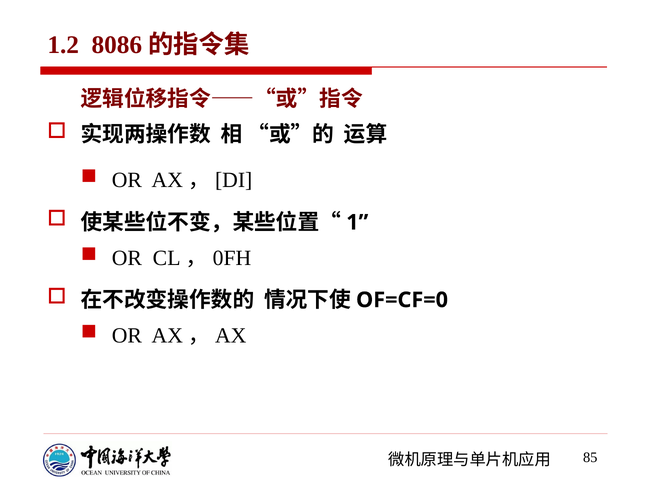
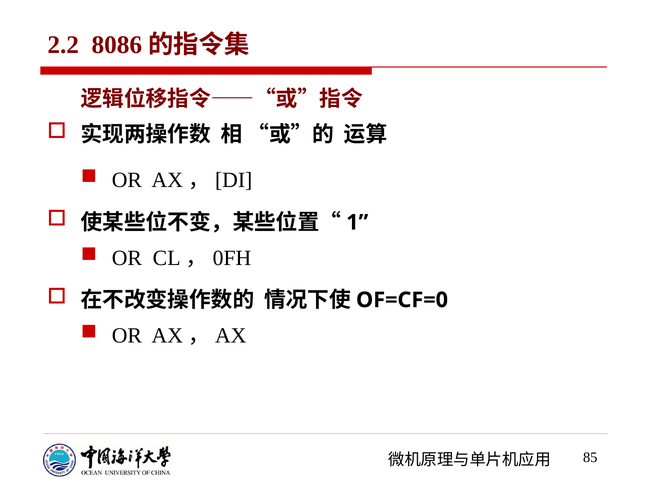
1.2: 1.2 -> 2.2
